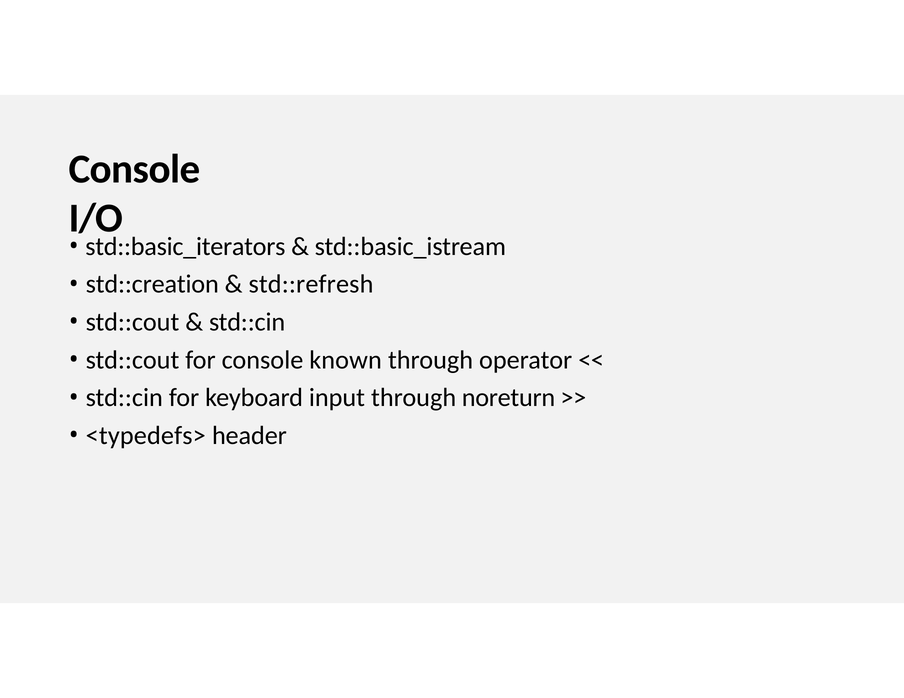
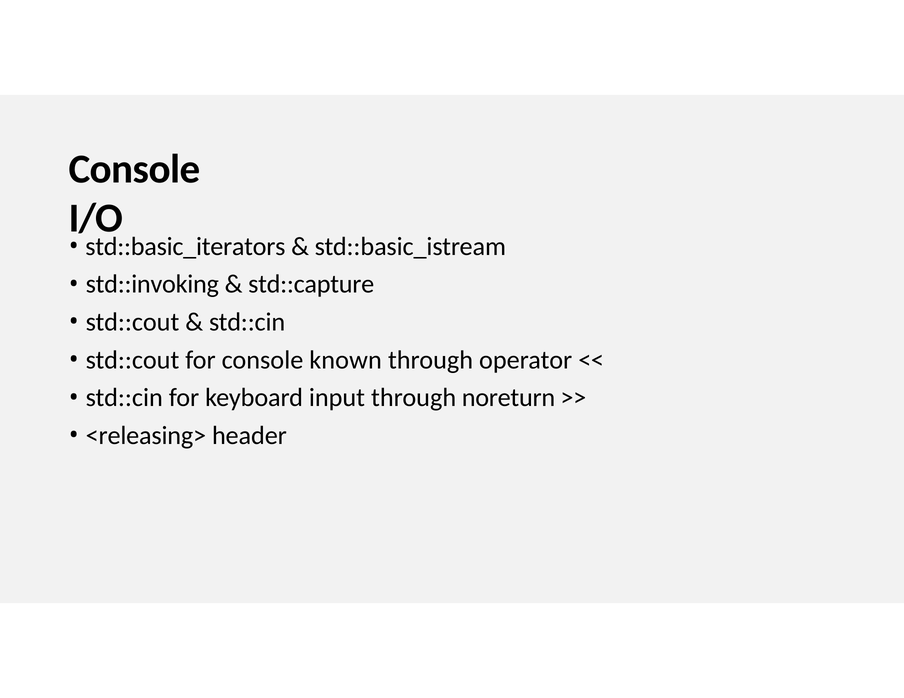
std::creation: std::creation -> std::invoking
std::refresh: std::refresh -> std::capture
<typedefs>: <typedefs> -> <releasing>
